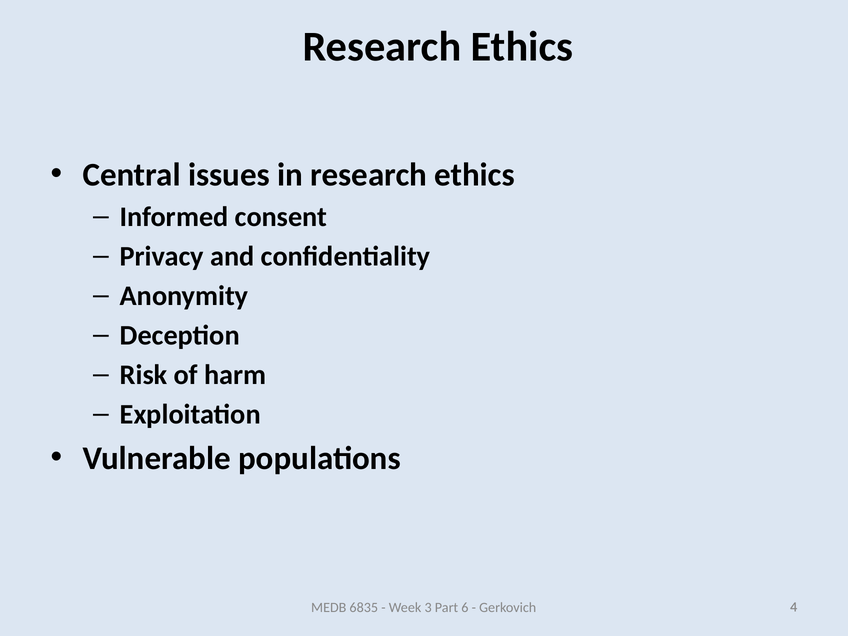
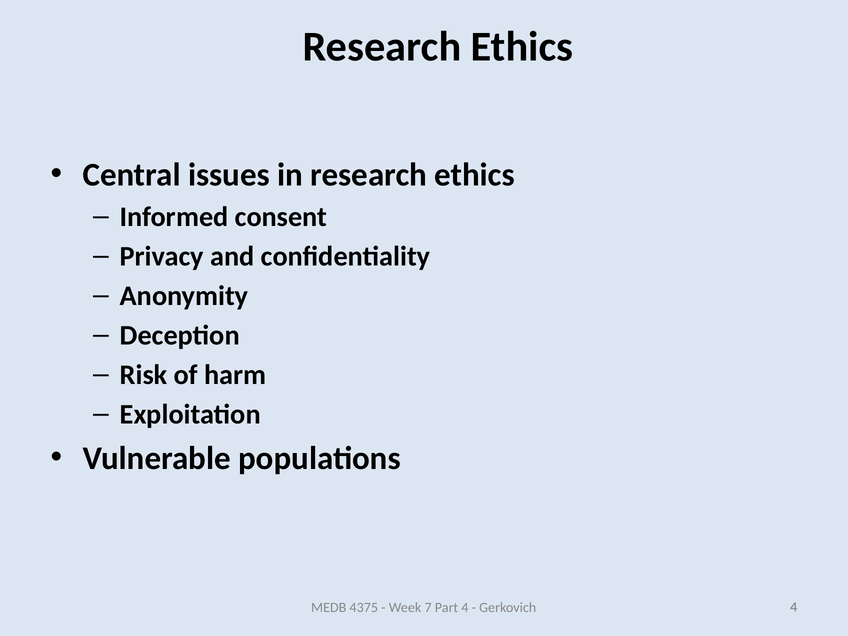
6835: 6835 -> 4375
3: 3 -> 7
Part 6: 6 -> 4
